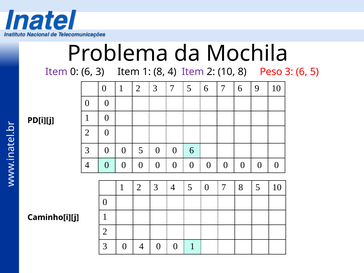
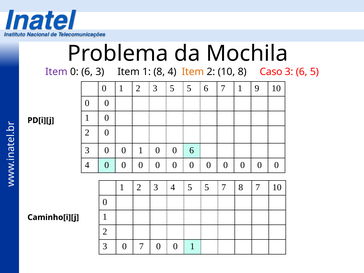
Item at (193, 72) colour: purple -> orange
Peso: Peso -> Caso
3 7: 7 -> 5
7 6: 6 -> 1
3 0 0 5: 5 -> 1
4 5 0: 0 -> 5
8 5: 5 -> 7
0 4: 4 -> 7
